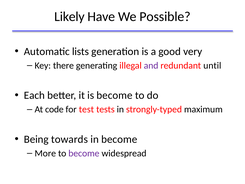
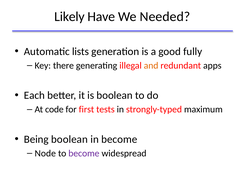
Possible: Possible -> Needed
very: very -> fully
and colour: purple -> orange
until: until -> apps
is become: become -> boolean
test: test -> first
Being towards: towards -> boolean
More: More -> Node
